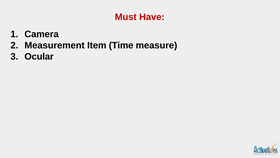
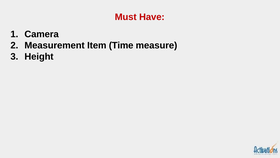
Ocular: Ocular -> Height
